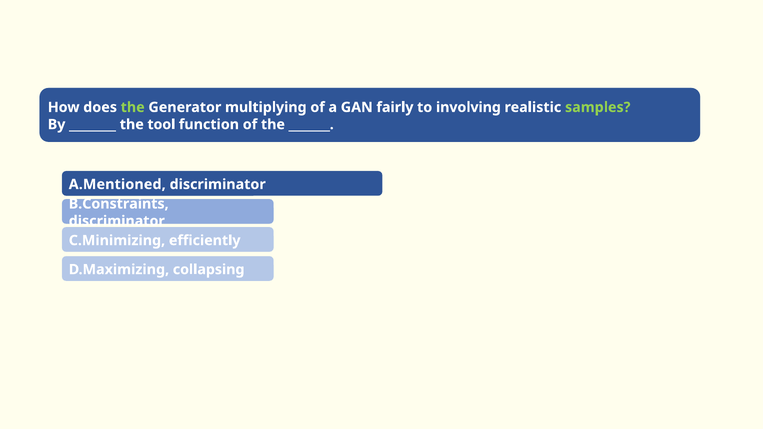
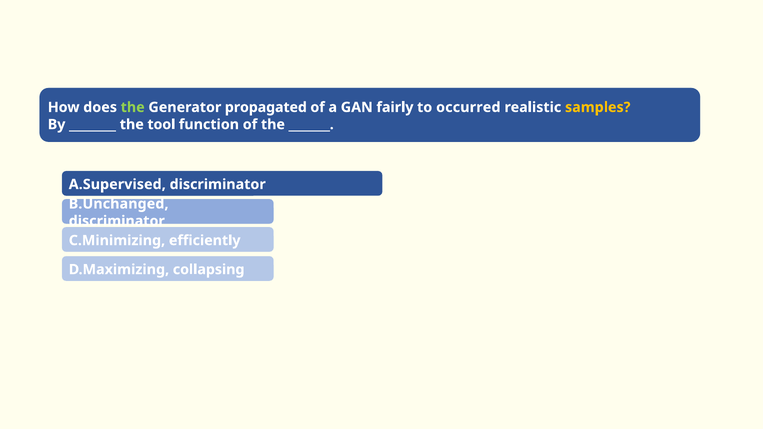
multiplying: multiplying -> propagated
involving: involving -> occurred
samples colour: light green -> yellow
A.Mentioned: A.Mentioned -> A.Supervised
B.Constraints: B.Constraints -> B.Unchanged
